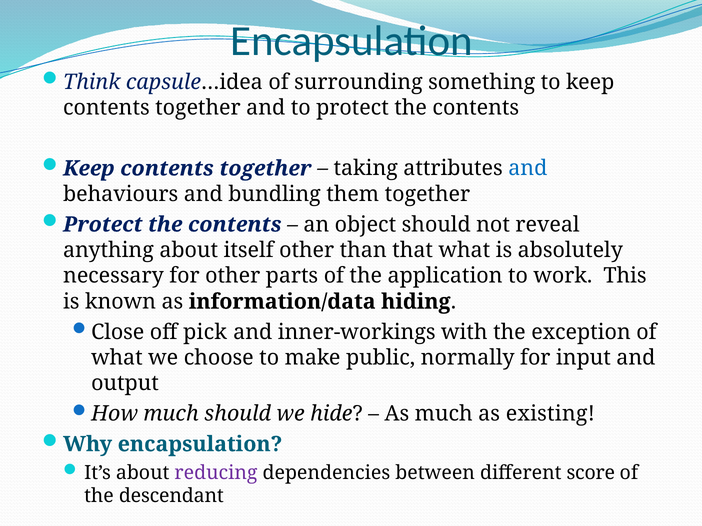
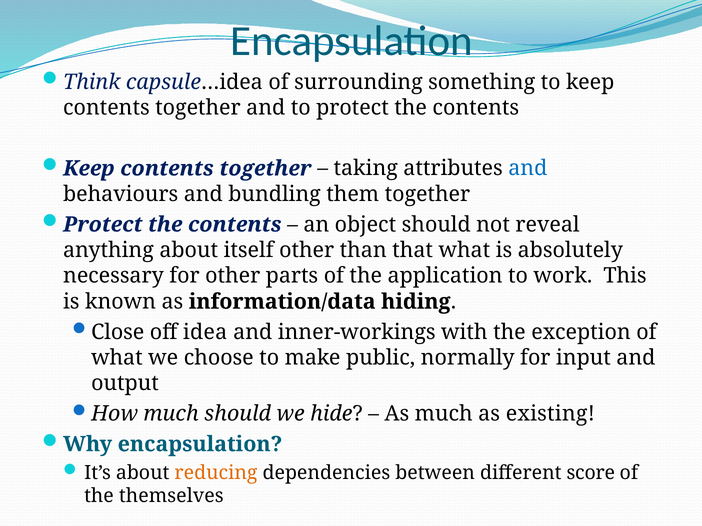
pick: pick -> idea
reducing colour: purple -> orange
descendant: descendant -> themselves
